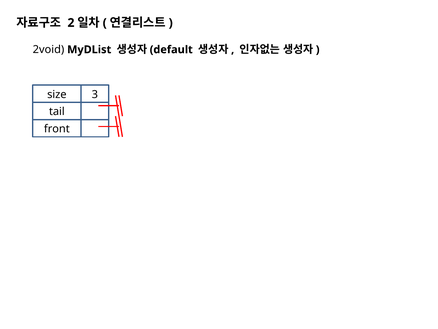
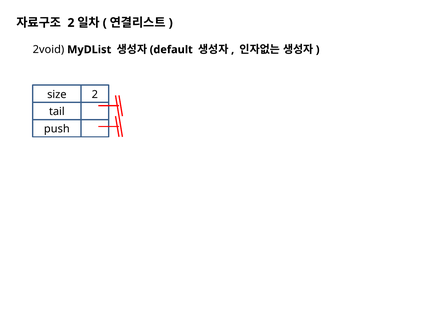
size 3: 3 -> 2
front: front -> push
